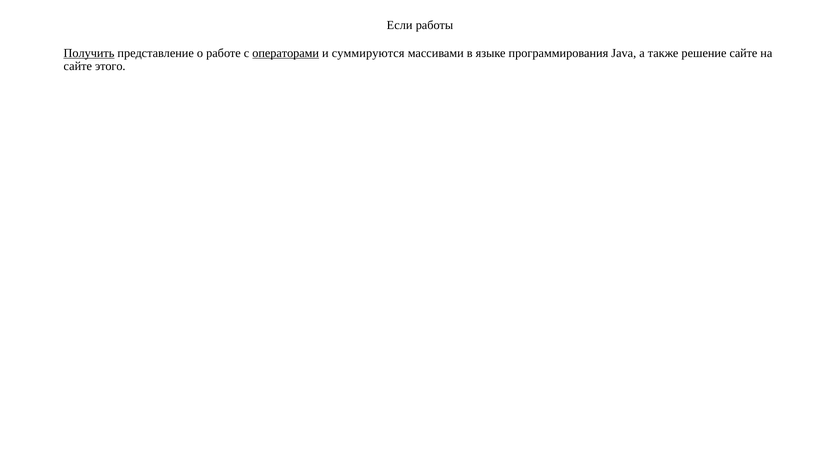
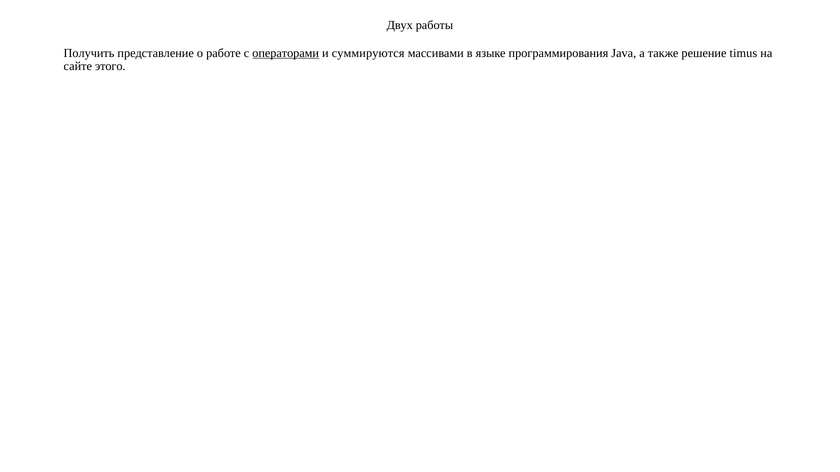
Если: Если -> Двух
Получить underline: present -> none
решение сайте: сайте -> timus
